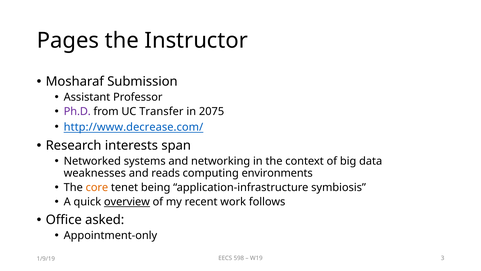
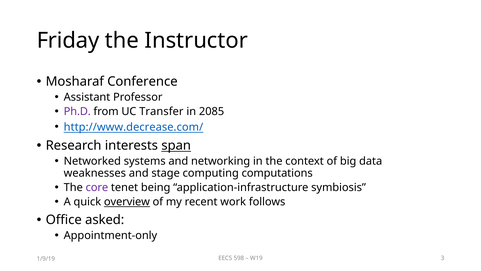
Pages: Pages -> Friday
Submission: Submission -> Conference
2075: 2075 -> 2085
span underline: none -> present
reads: reads -> stage
environments: environments -> computations
core colour: orange -> purple
